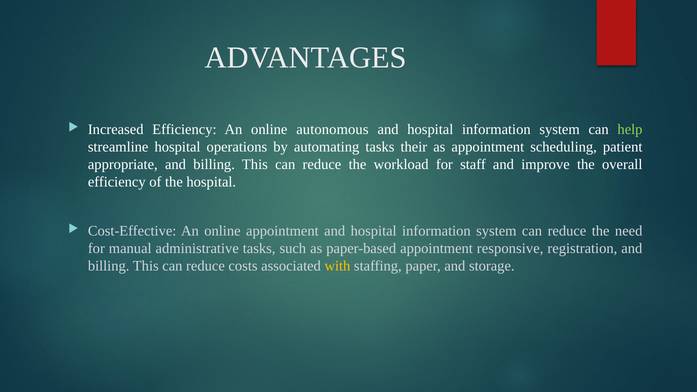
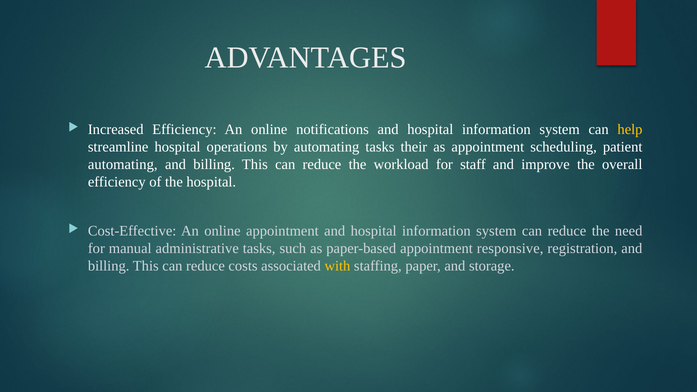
autonomous: autonomous -> notifications
help colour: light green -> yellow
appropriate at (123, 164): appropriate -> automating
